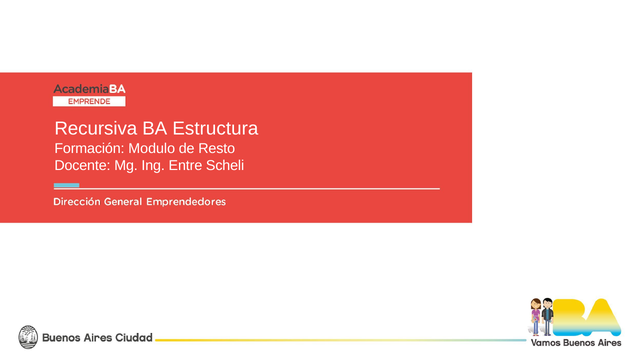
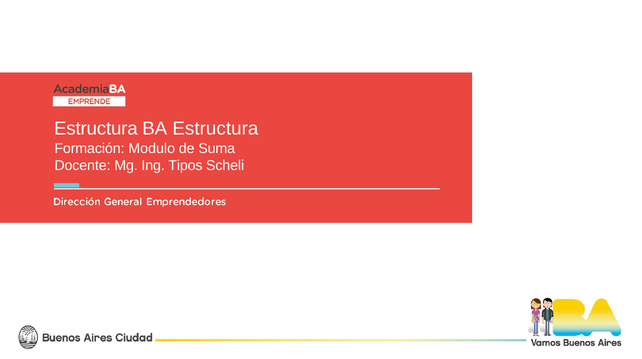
Recursiva at (96, 129): Recursiva -> Estructura
Resto: Resto -> Suma
Entre: Entre -> Tipos
